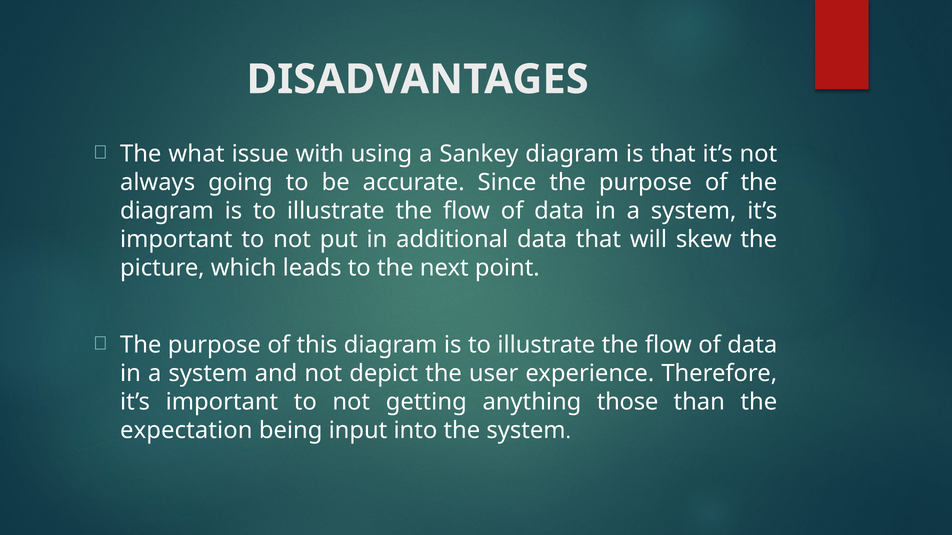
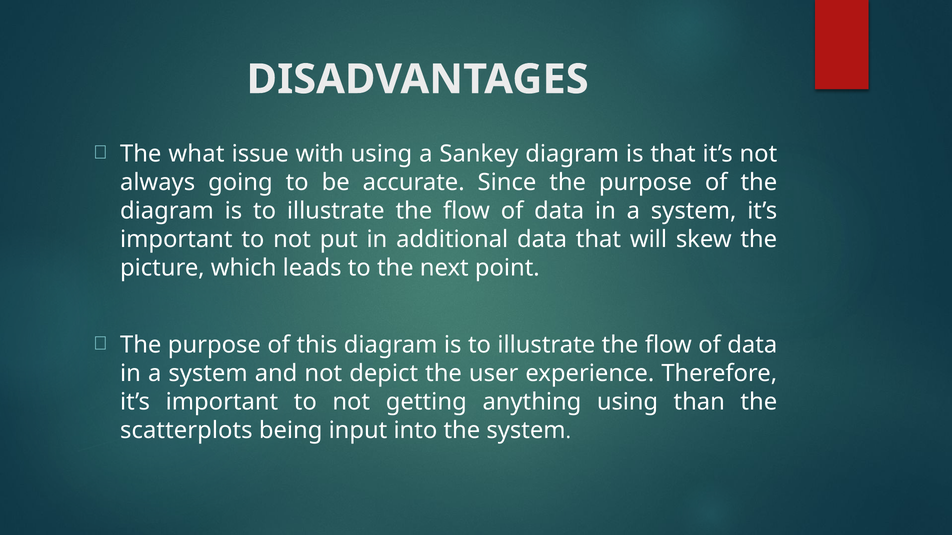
anything those: those -> using
expectation: expectation -> scatterplots
